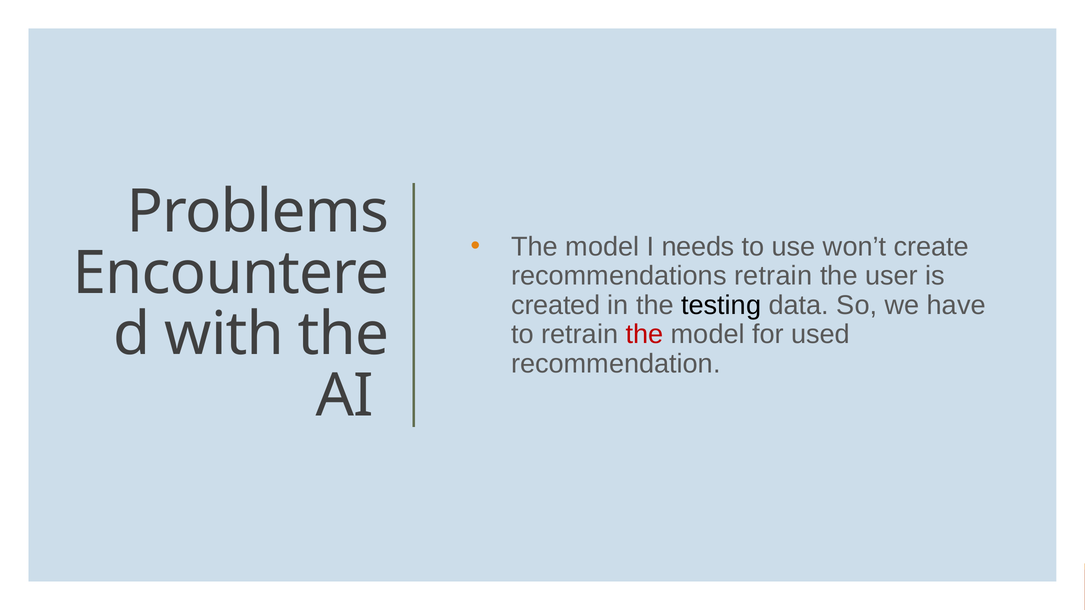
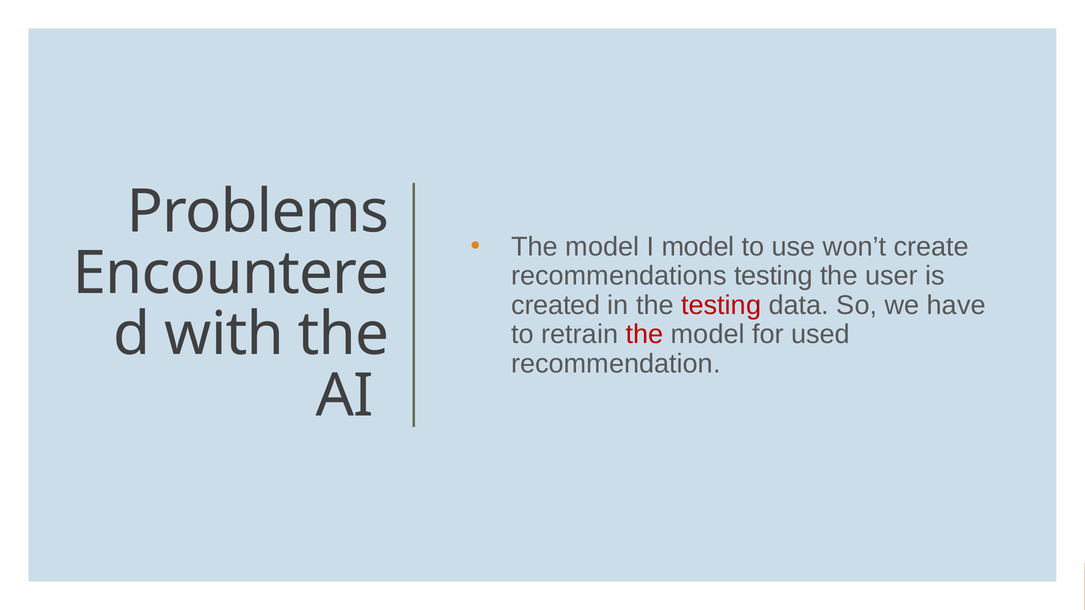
I needs: needs -> model
recommendations retrain: retrain -> testing
testing at (721, 305) colour: black -> red
